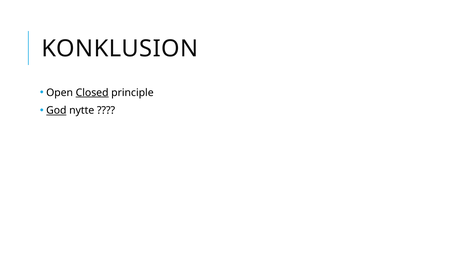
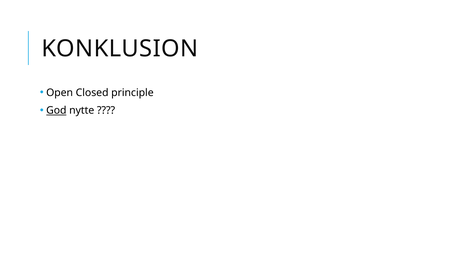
Closed underline: present -> none
